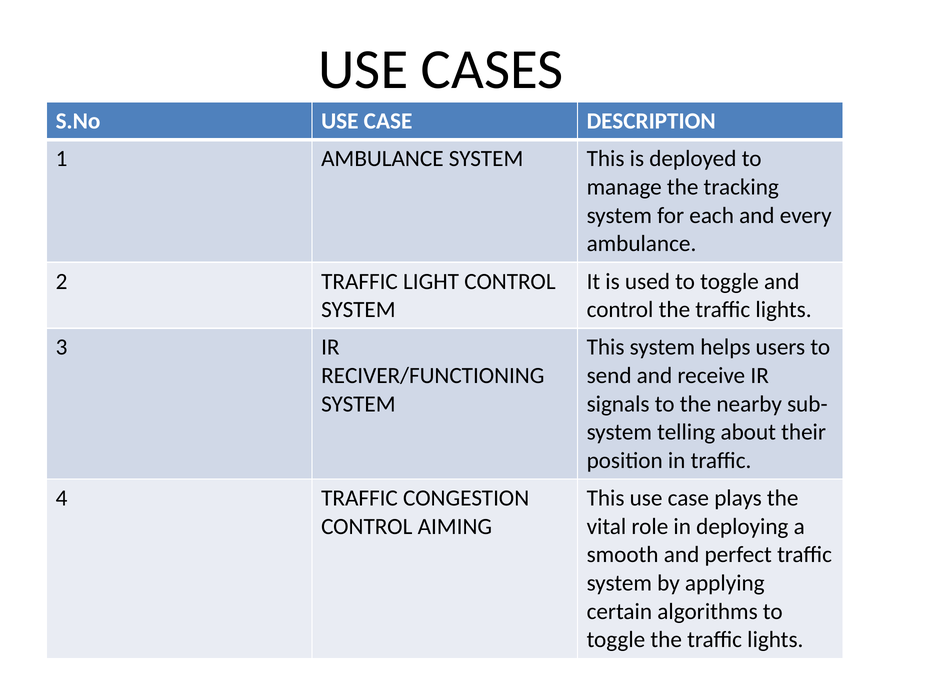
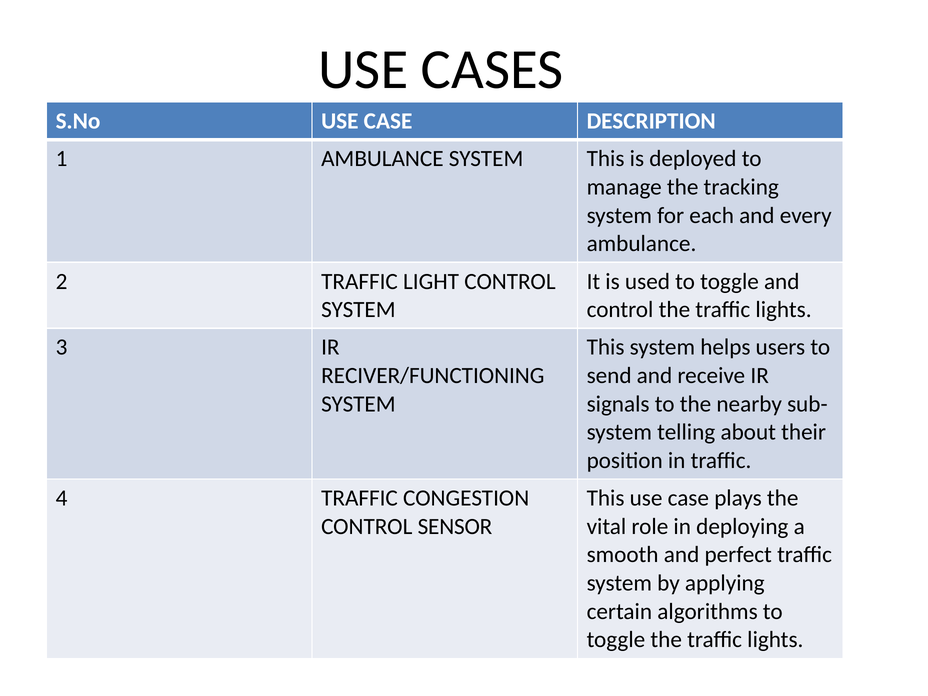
AIMING: AIMING -> SENSOR
